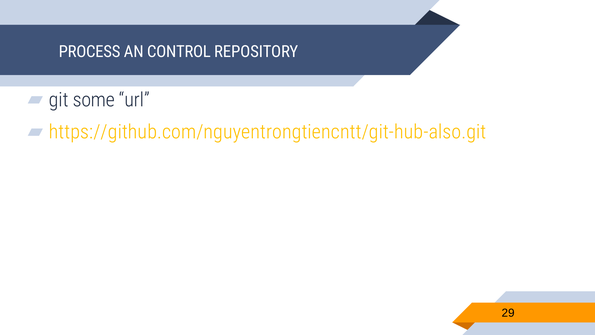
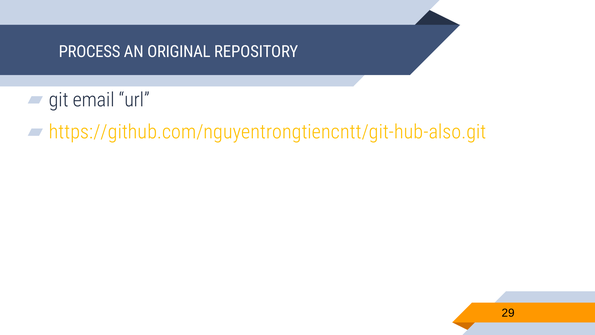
CONTROL: CONTROL -> ORIGINAL
some: some -> email
